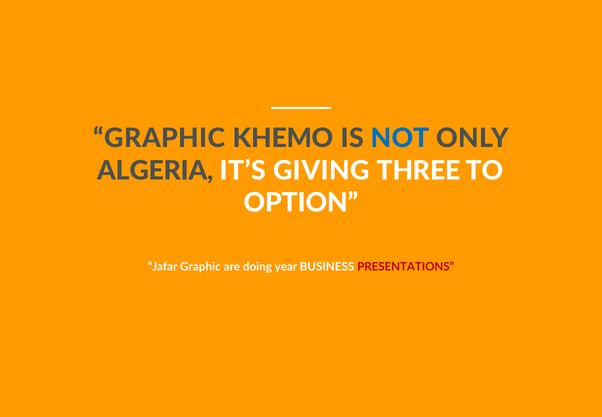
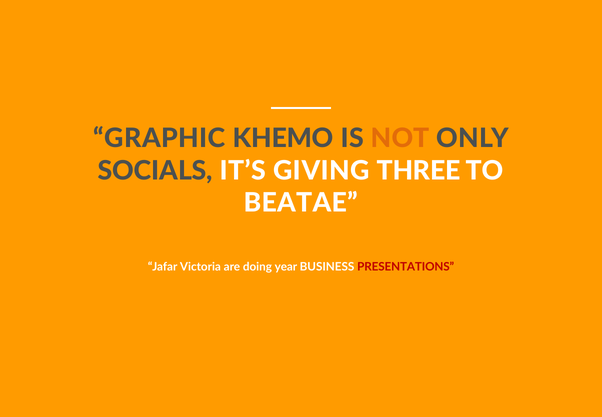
NOT colour: blue -> orange
ALGERIA: ALGERIA -> SOCIALS
OPTION: OPTION -> BEATAE
Jafar Graphic: Graphic -> Victoria
